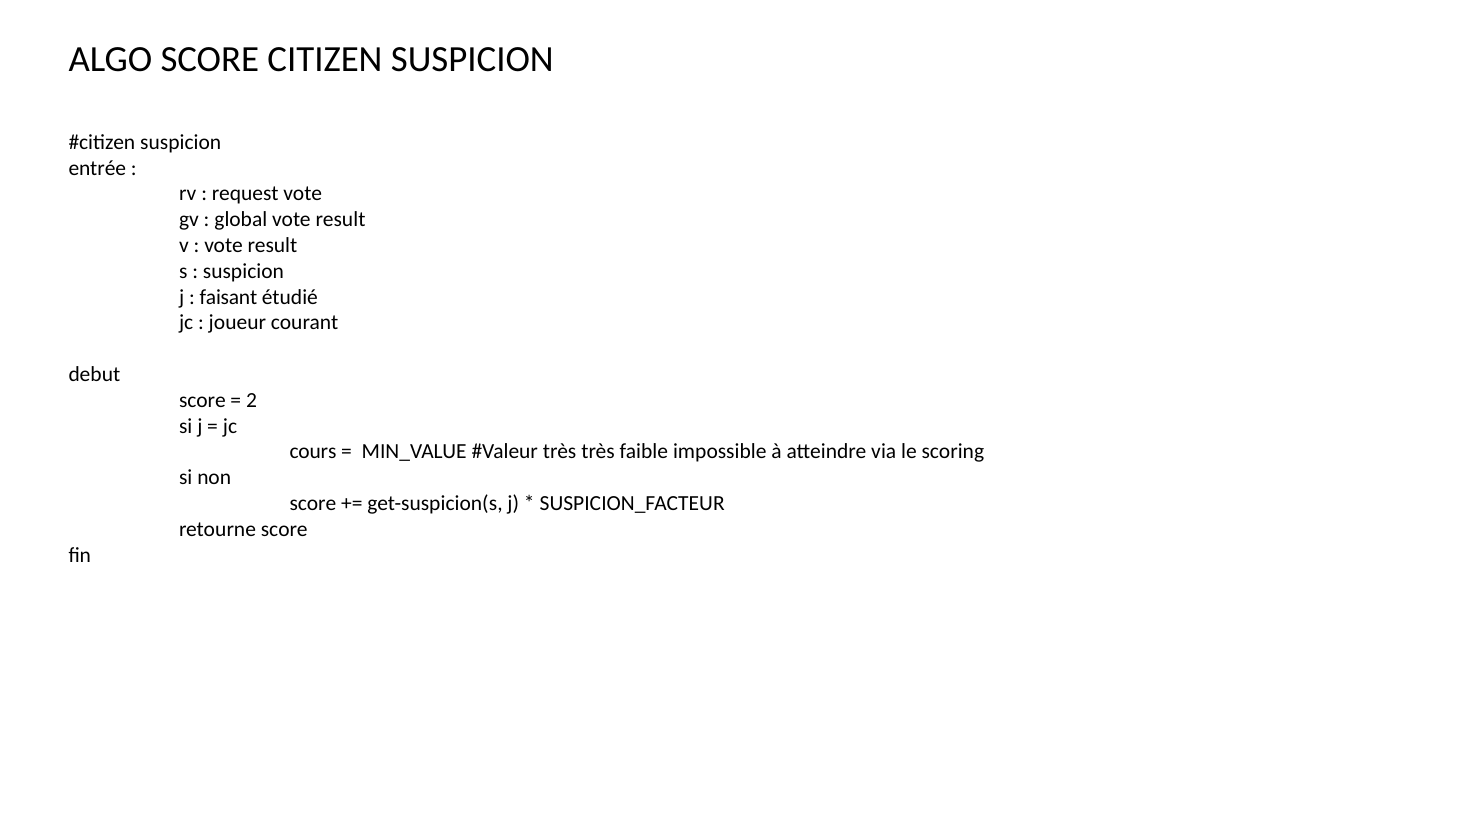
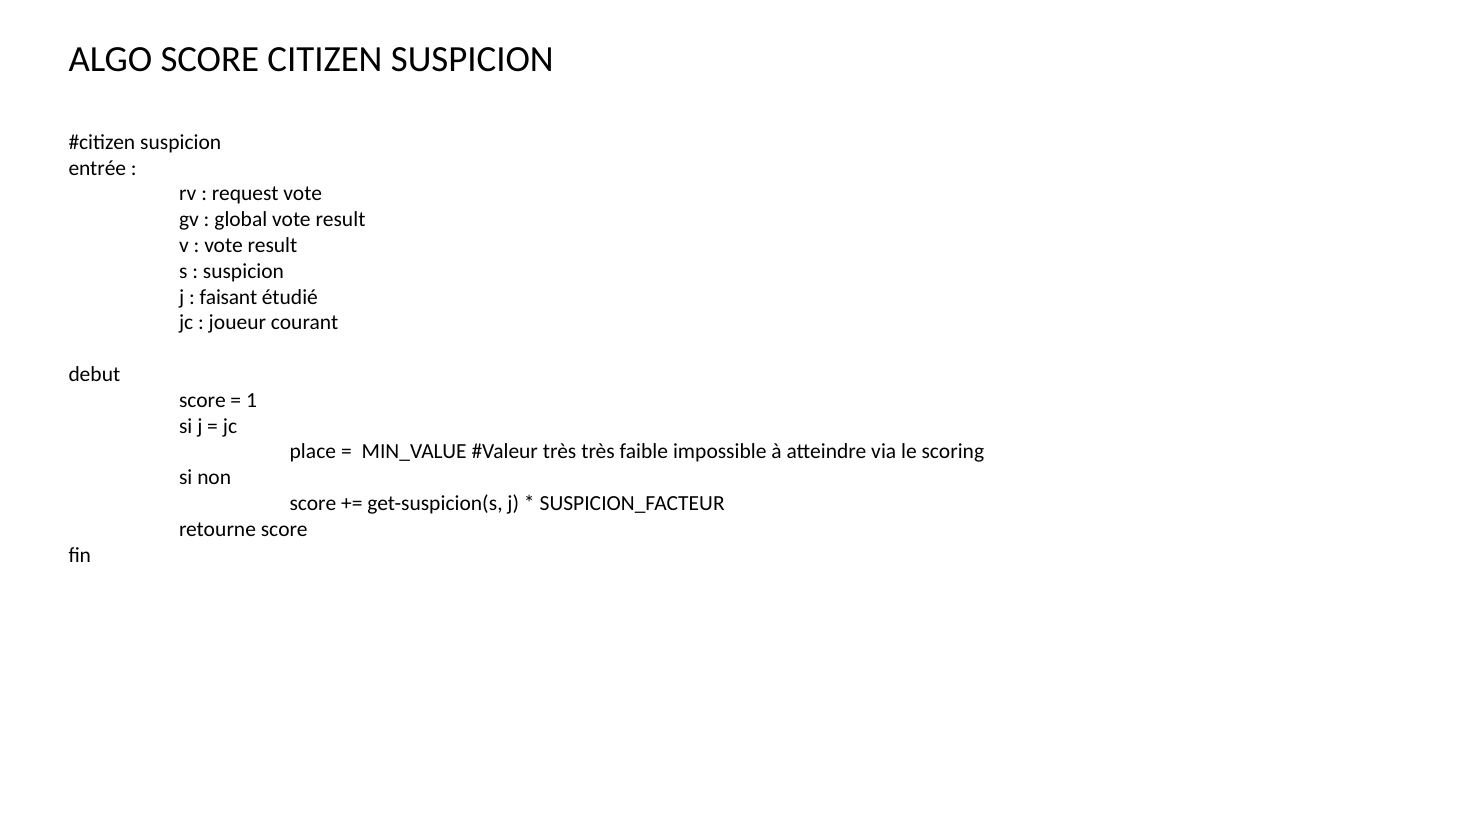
2: 2 -> 1
cours: cours -> place
